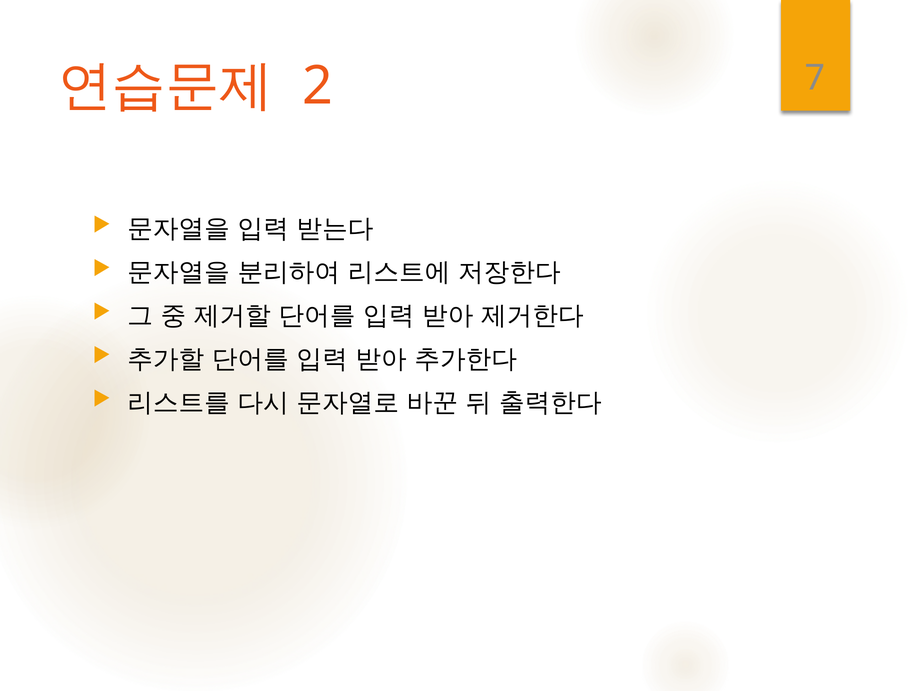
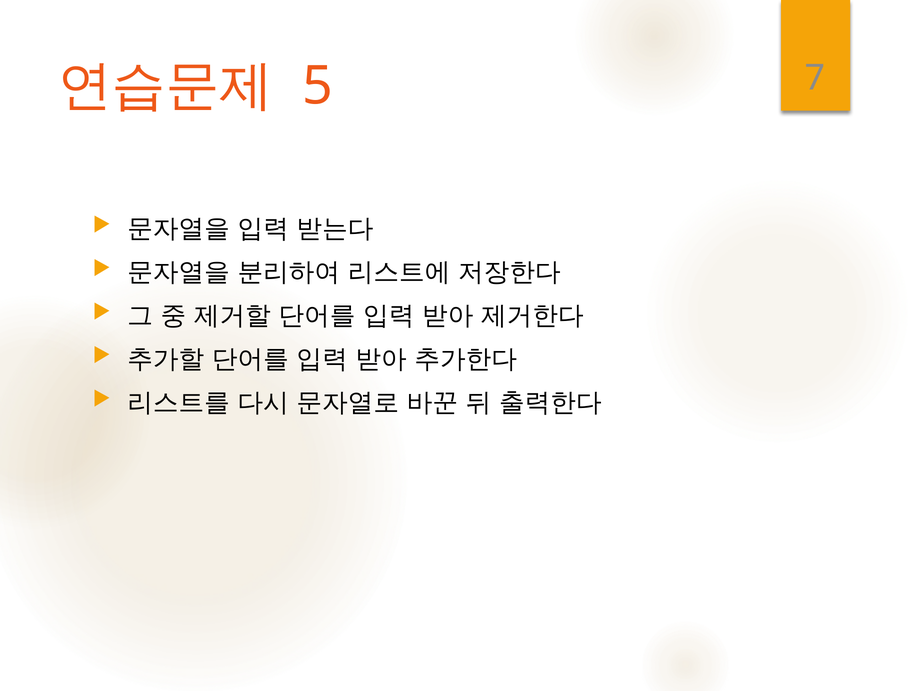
2: 2 -> 5
